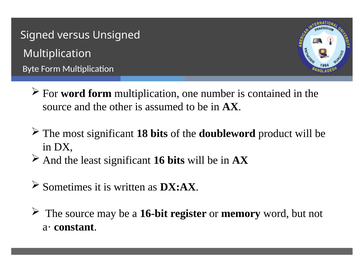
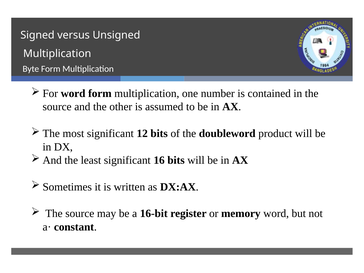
18: 18 -> 12
